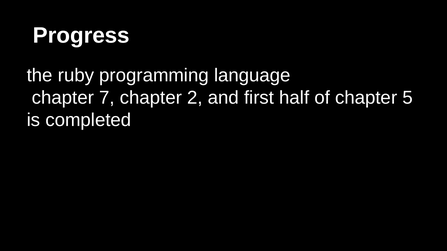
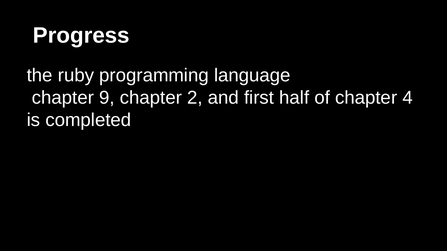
7: 7 -> 9
5: 5 -> 4
